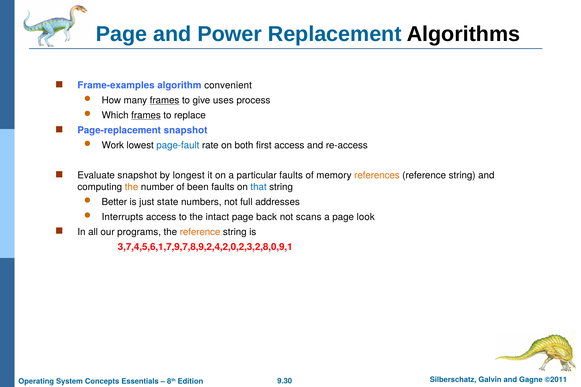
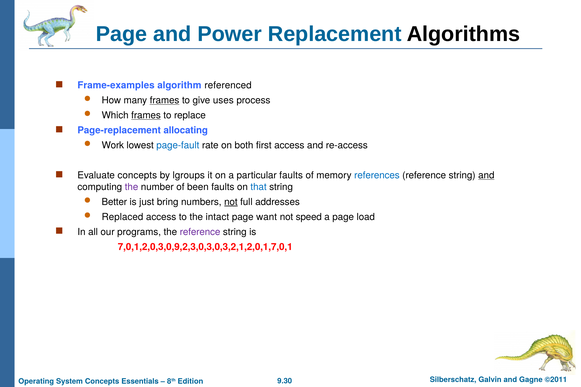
convenient: convenient -> referenced
Page-replacement snapshot: snapshot -> allocating
Evaluate snapshot: snapshot -> concepts
longest: longest -> lgroups
references colour: orange -> blue
and at (486, 175) underline: none -> present
the at (132, 187) colour: orange -> purple
state: state -> bring
not at (231, 202) underline: none -> present
Interrupts: Interrupts -> Replaced
back: back -> want
scans: scans -> speed
look: look -> load
reference at (200, 232) colour: orange -> purple
3,7,4,5,6,1,7,9,7,8,9,2,4,2,0,2,3,2,8,0,9,1: 3,7,4,5,6,1,7,9,7,8,9,2,4,2,0,2,3,2,8,0,9,1 -> 7,0,1,2,0,3,0,9,2,3,0,3,0,3,2,1,2,0,1,7,0,1
